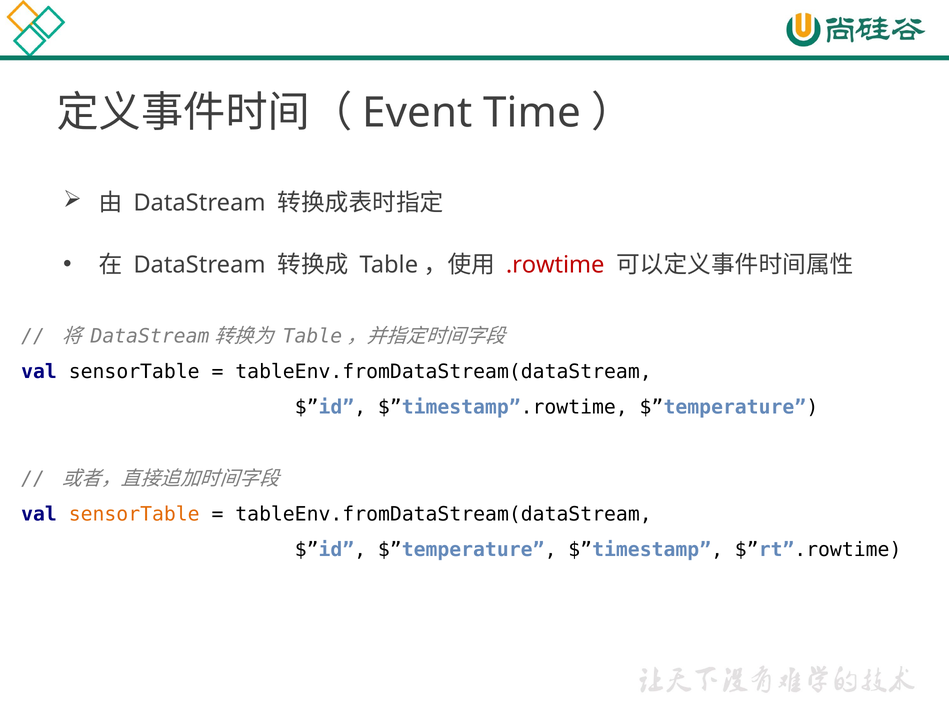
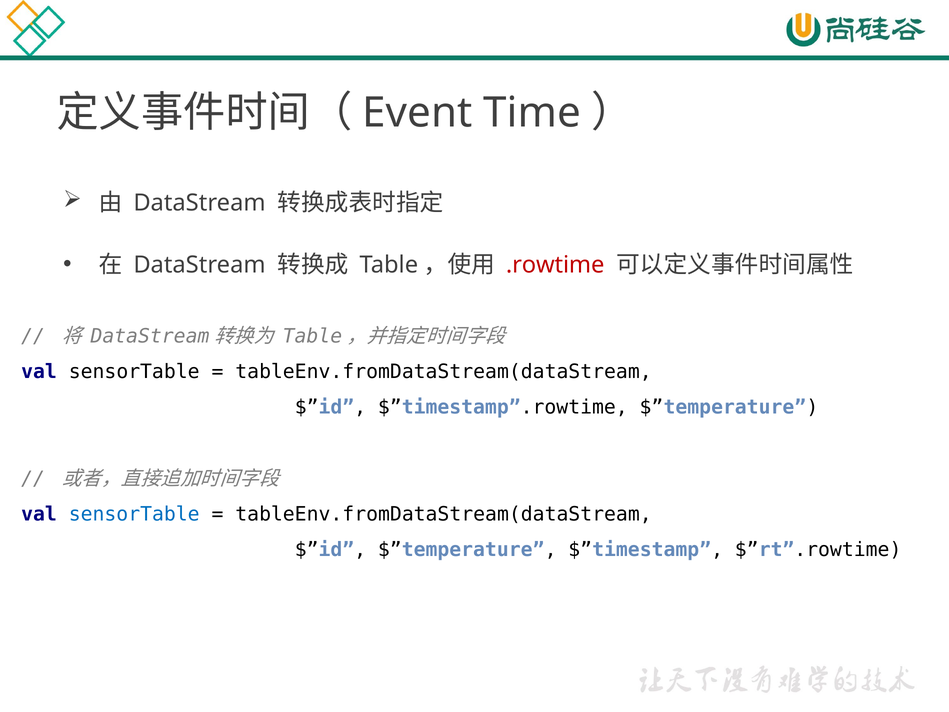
sensorTable at (134, 514) colour: orange -> blue
